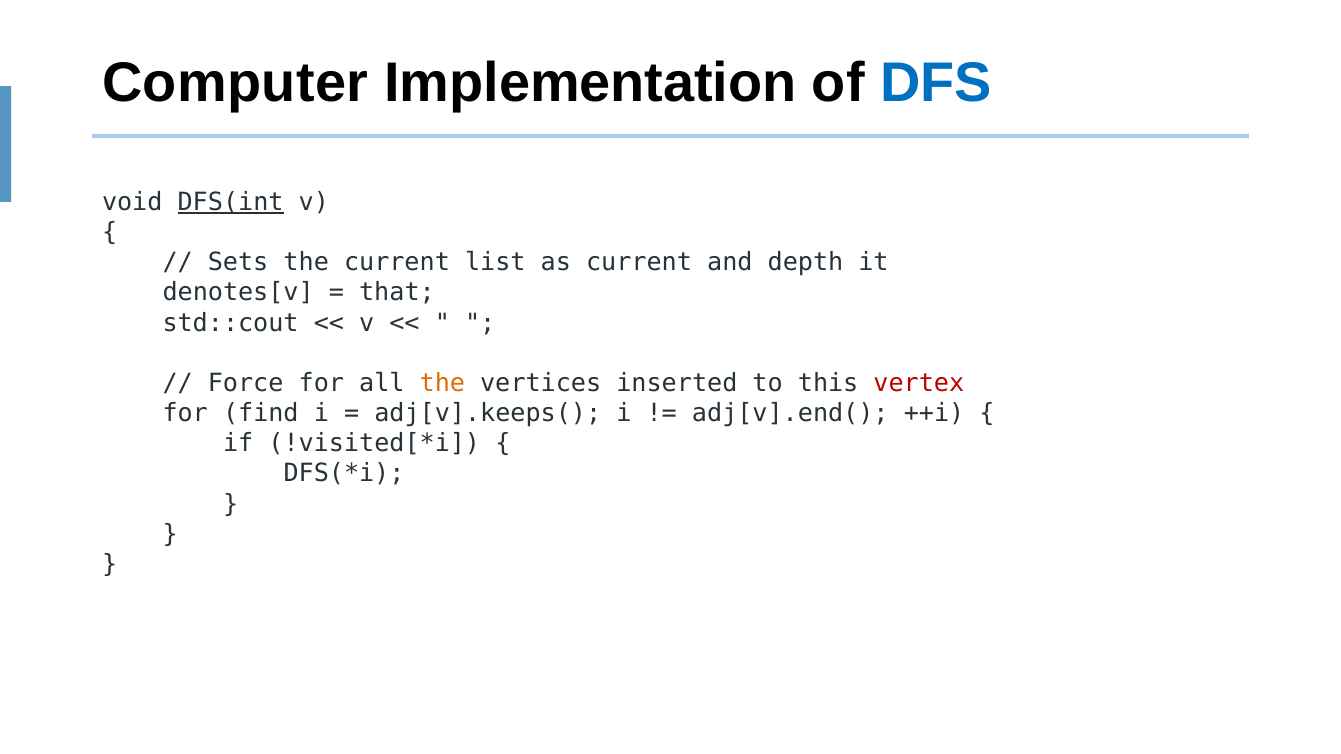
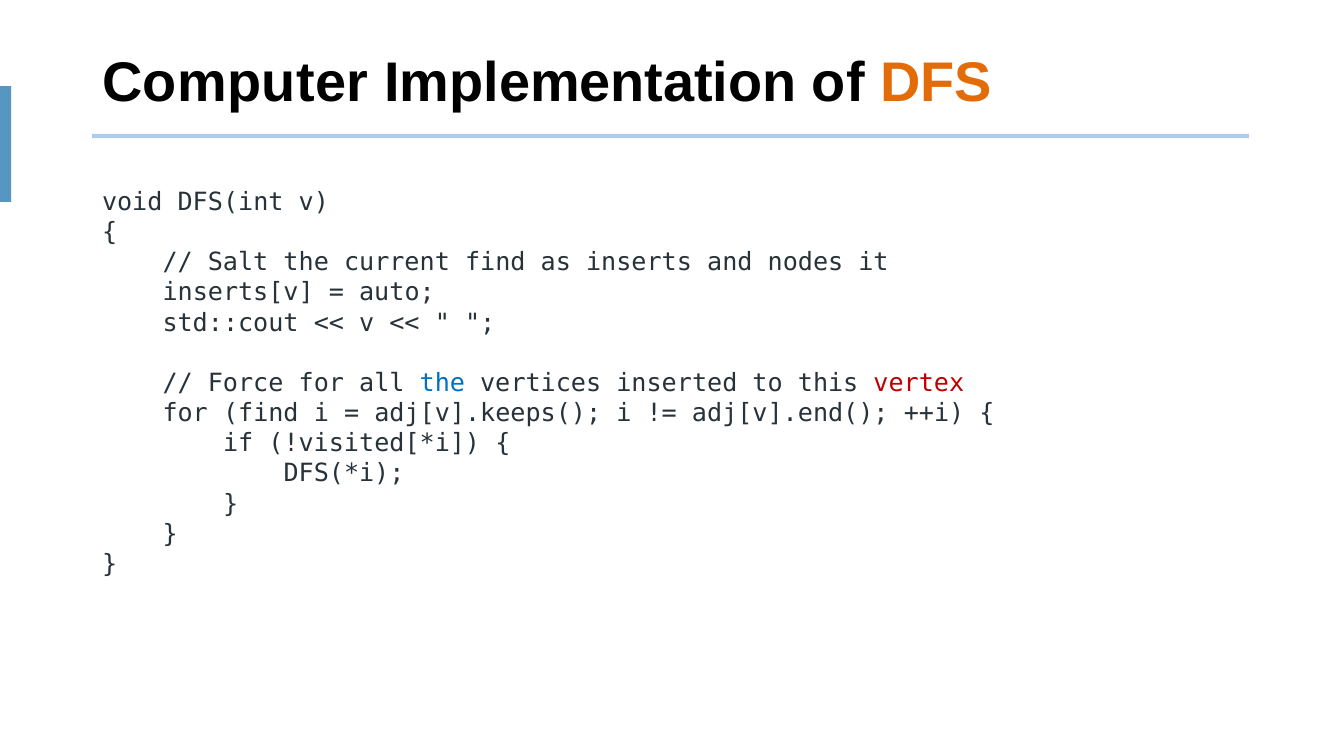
DFS colour: blue -> orange
DFS(int underline: present -> none
Sets: Sets -> Salt
current list: list -> find
as current: current -> inserts
depth: depth -> nodes
denotes[v: denotes[v -> inserts[v
that: that -> auto
the at (442, 383) colour: orange -> blue
